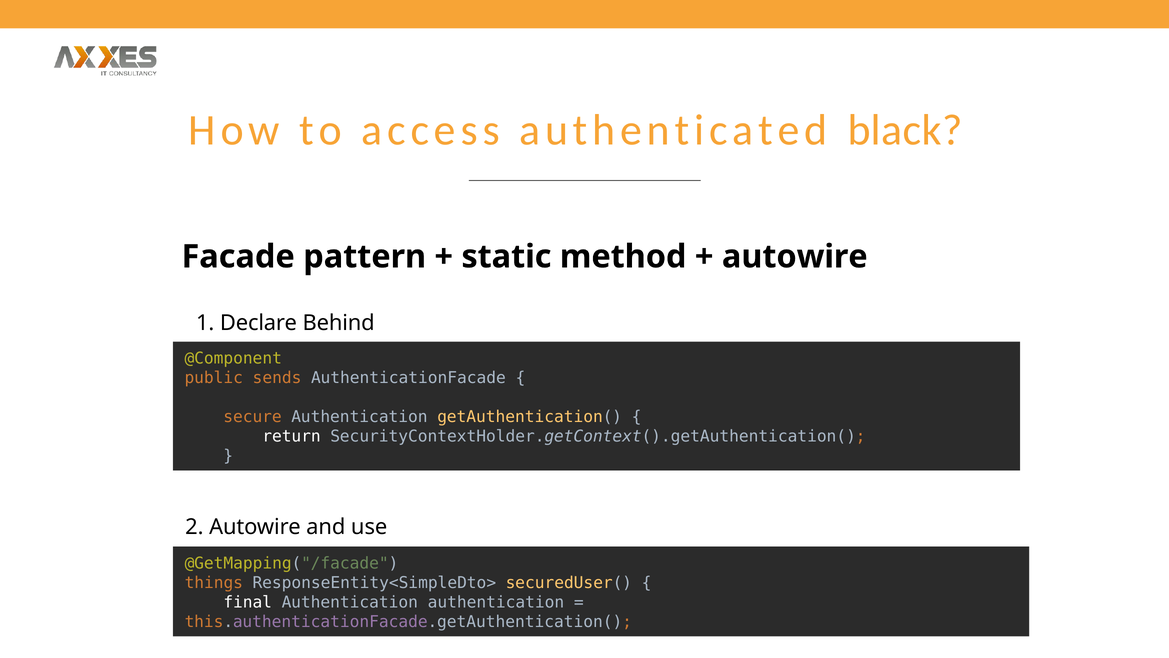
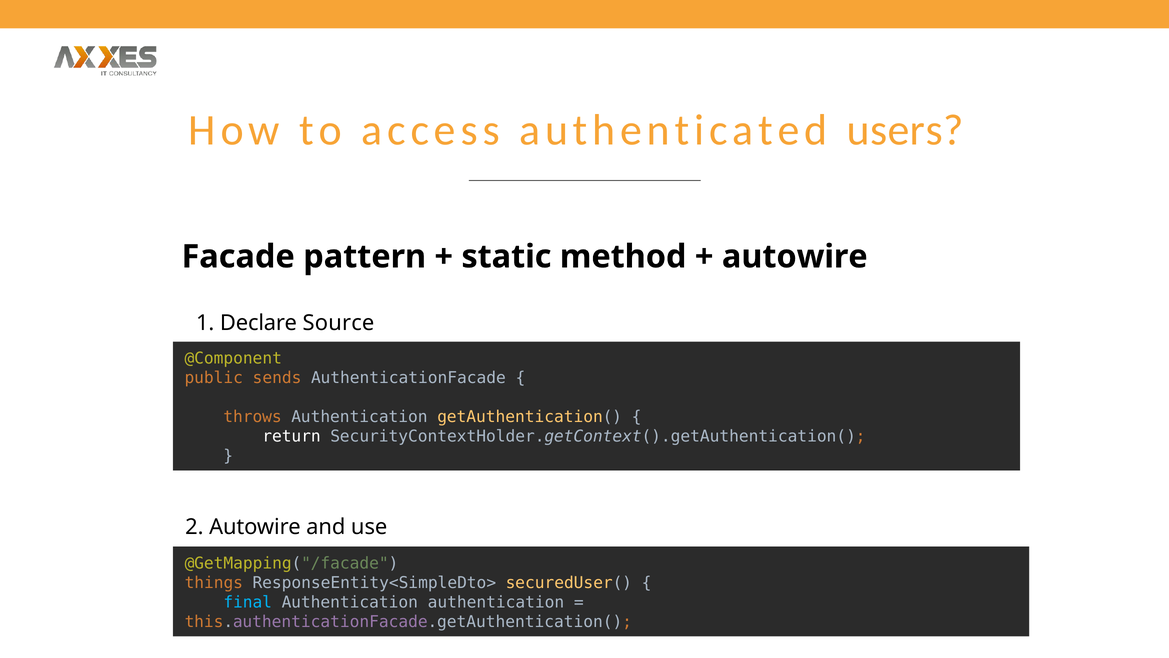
black: black -> users
Behind: Behind -> Source
secure: secure -> throws
final colour: white -> light blue
